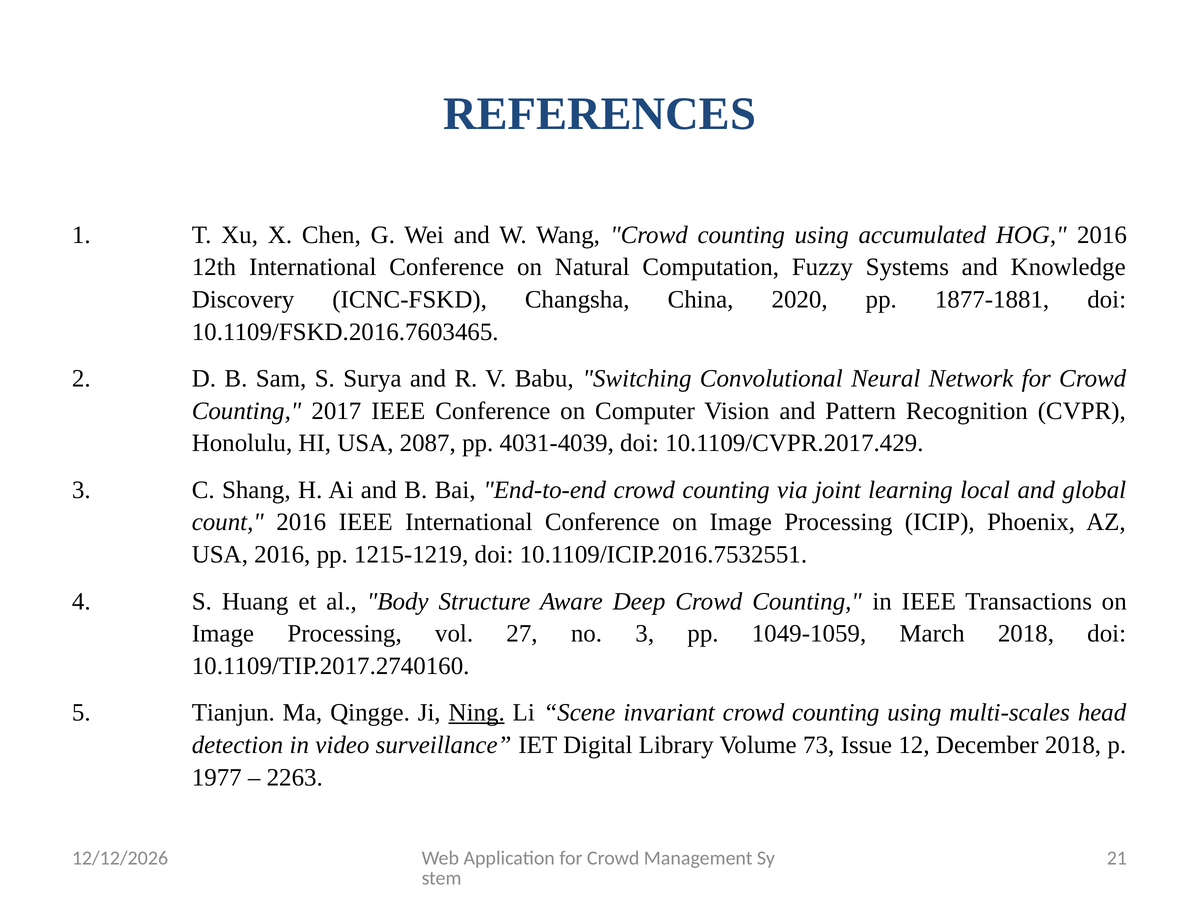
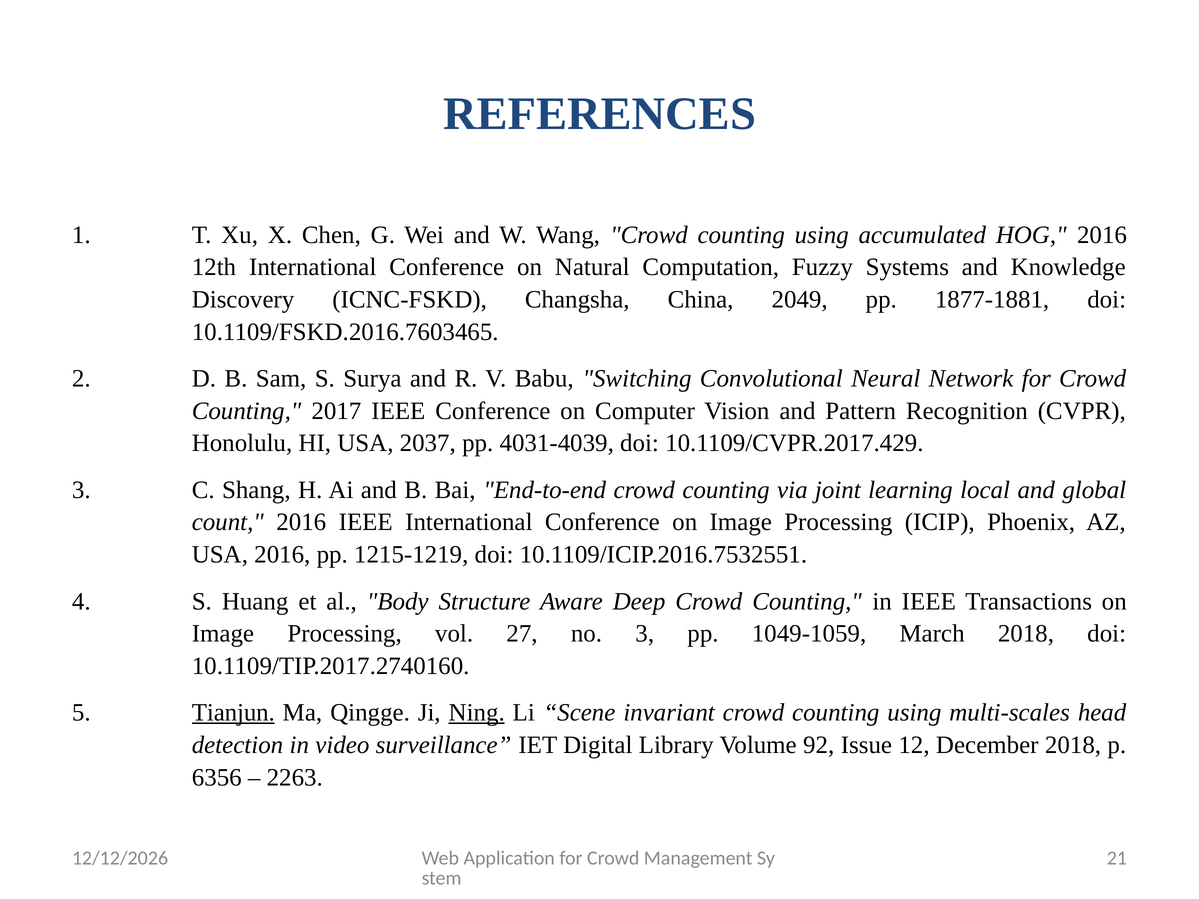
2020: 2020 -> 2049
2087: 2087 -> 2037
Tianjun underline: none -> present
73: 73 -> 92
1977: 1977 -> 6356
